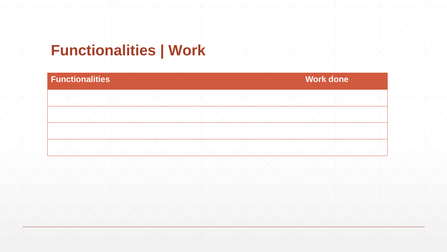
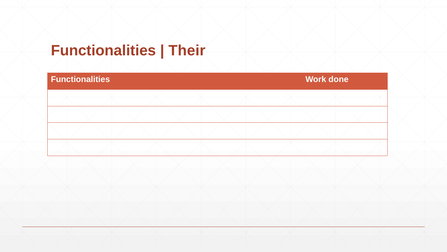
Work at (187, 51): Work -> Their
